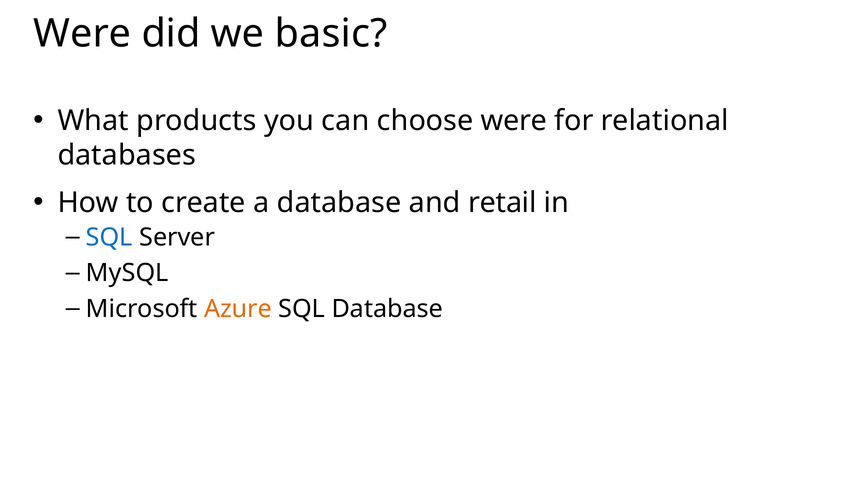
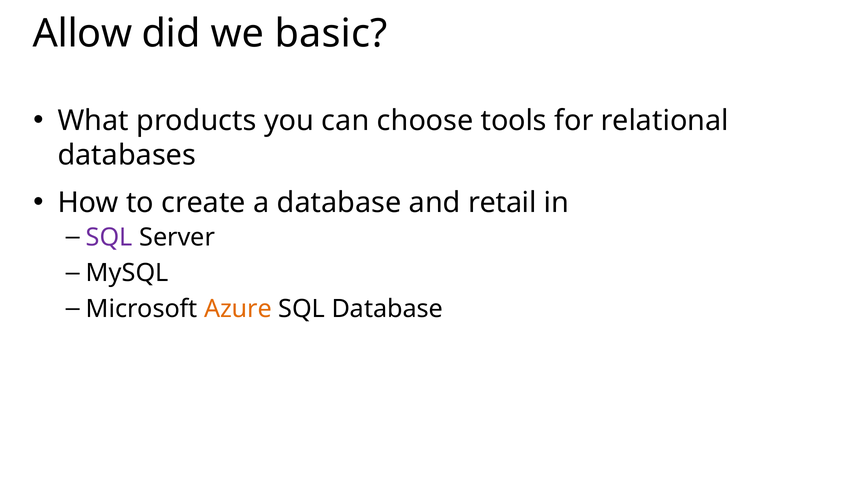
Were at (82, 34): Were -> Allow
choose were: were -> tools
SQL at (109, 238) colour: blue -> purple
